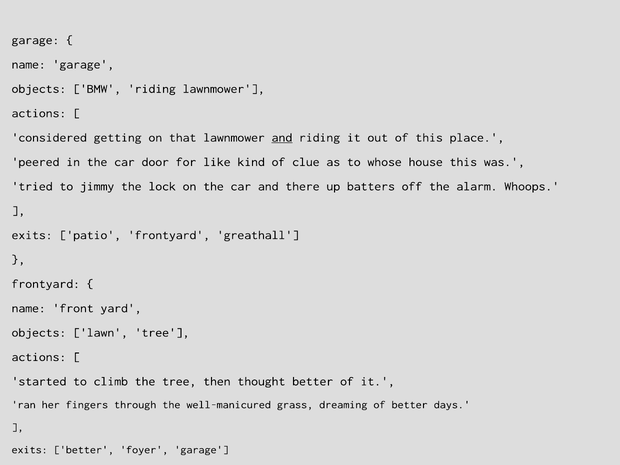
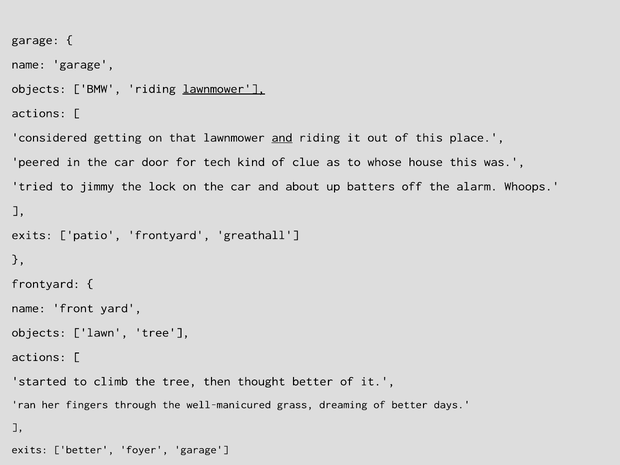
lawnmower at (224, 89) underline: none -> present
like: like -> tech
there: there -> about
